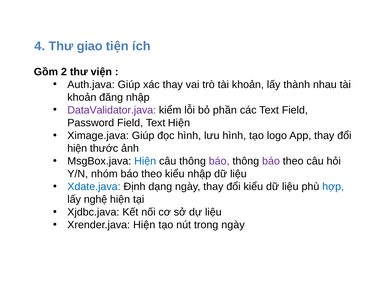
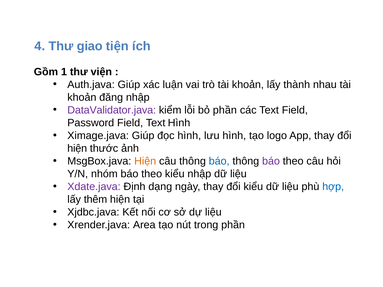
2: 2 -> 1
xác thay: thay -> luận
Text Hiện: Hiện -> Hình
Hiện at (145, 161) colour: blue -> orange
báo at (219, 161) colour: purple -> blue
Xdate.java colour: blue -> purple
nghệ: nghệ -> thêm
Xrender.java Hiện: Hiện -> Area
trong ngày: ngày -> phần
